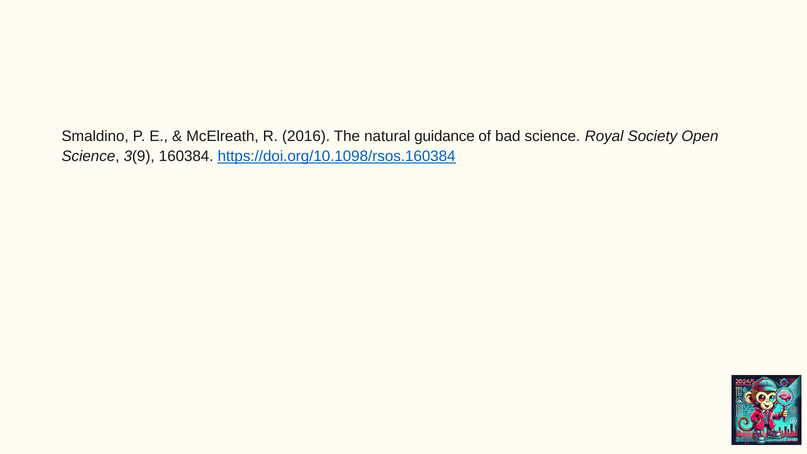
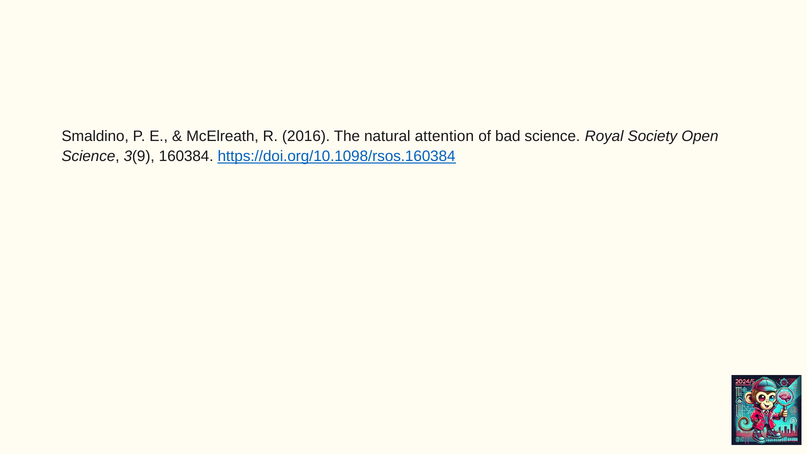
guidance: guidance -> attention
